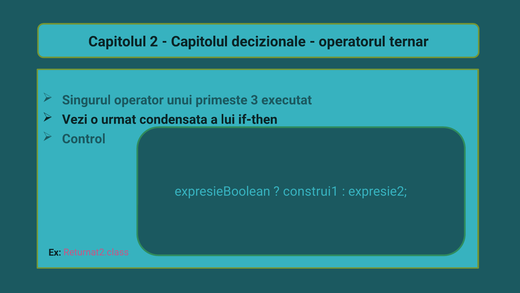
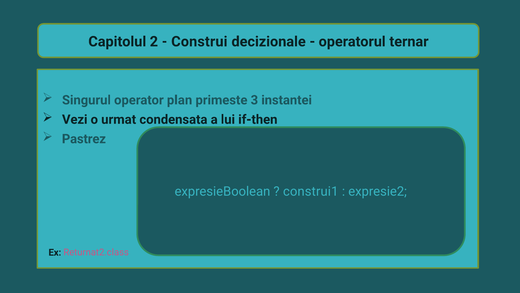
Capitolul at (199, 42): Capitolul -> Construi
unui: unui -> plan
executat: executat -> instantei
Control: Control -> Pastrez
